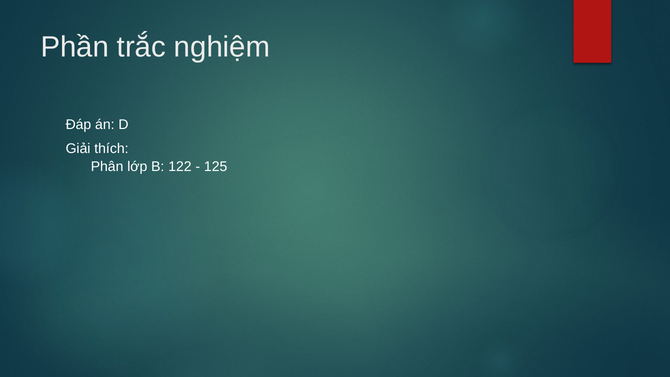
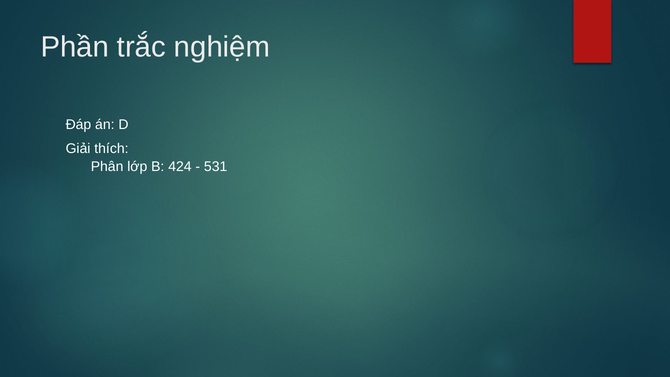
122: 122 -> 424
125: 125 -> 531
